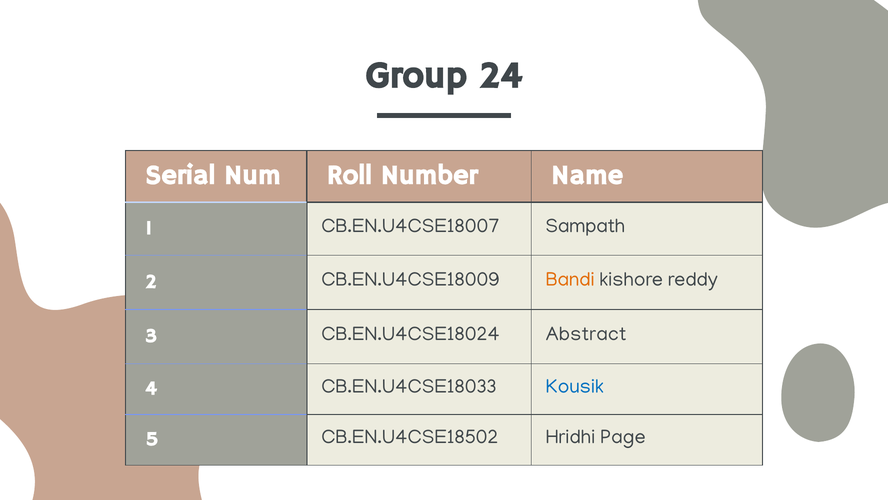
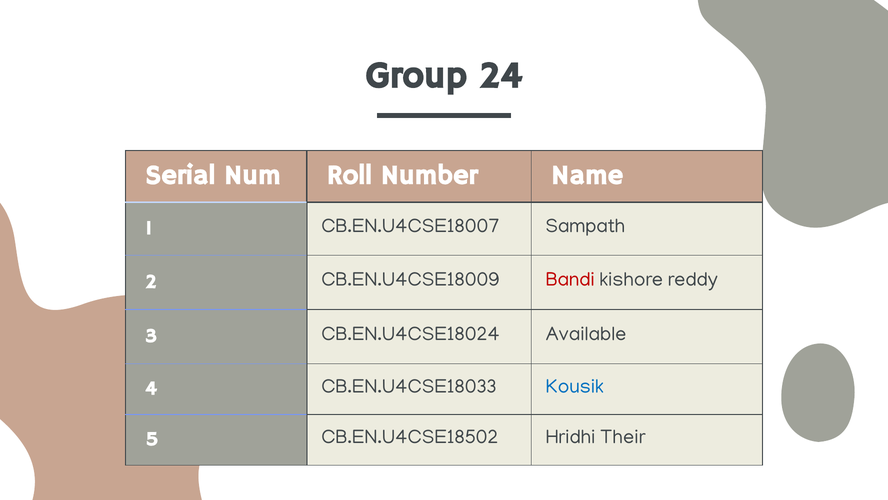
Bandi colour: orange -> red
Abstract: Abstract -> Available
Page: Page -> Their
